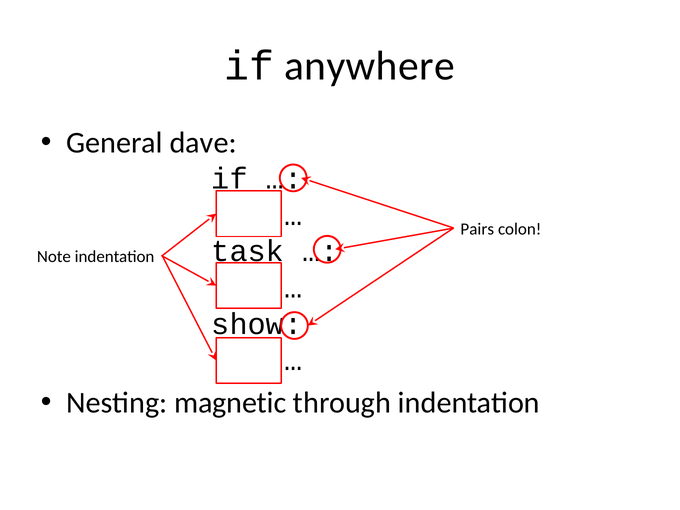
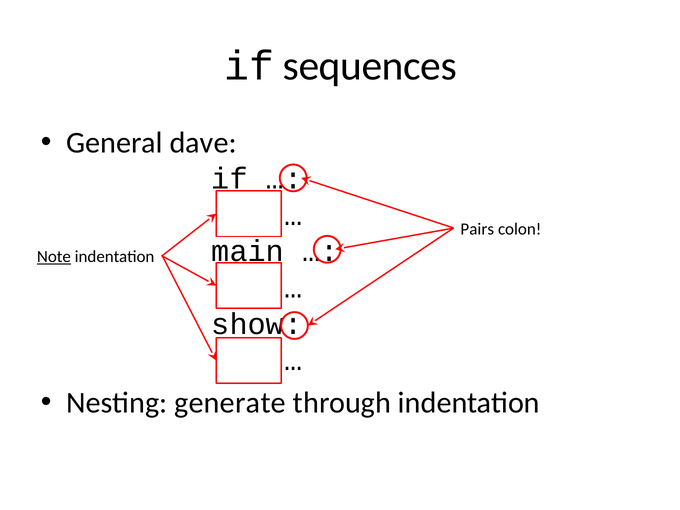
anywhere: anywhere -> sequences
task: task -> main
Note underline: none -> present
magnetic: magnetic -> generate
